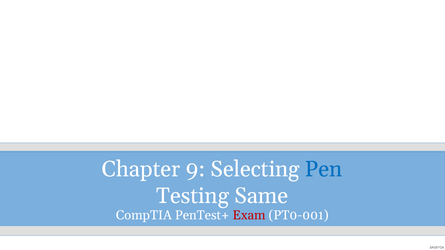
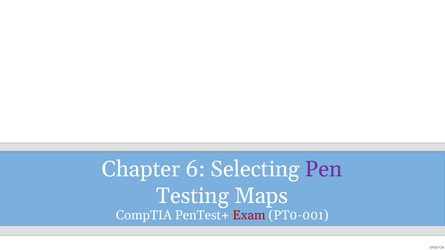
9: 9 -> 6
Pen colour: blue -> purple
Same: Same -> Maps
